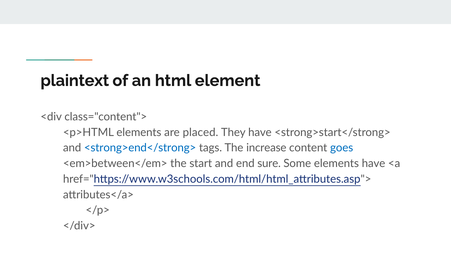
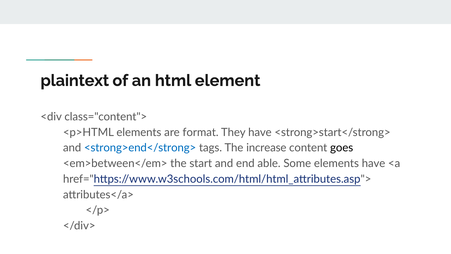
placed: placed -> format
goes colour: blue -> black
sure: sure -> able
